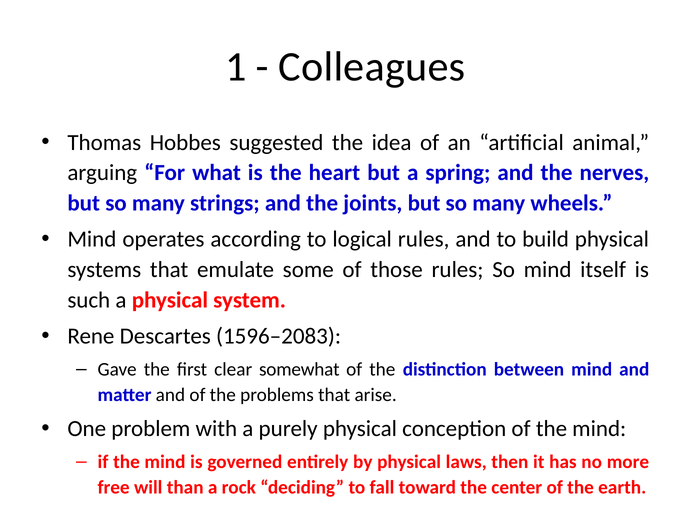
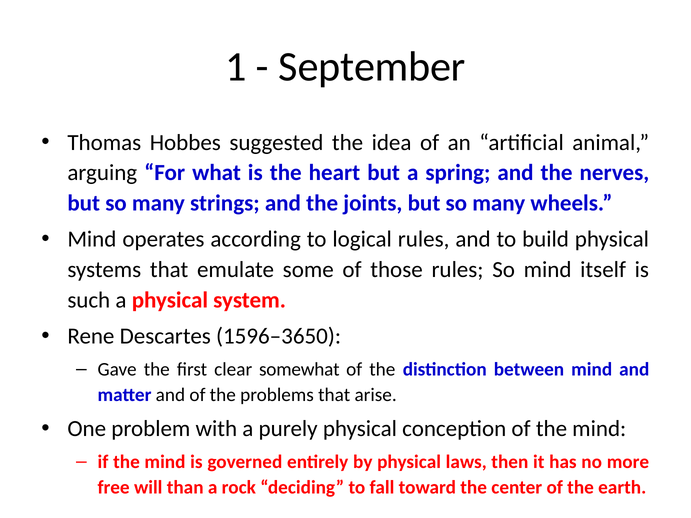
Colleagues: Colleagues -> September
1596–2083: 1596–2083 -> 1596–3650
